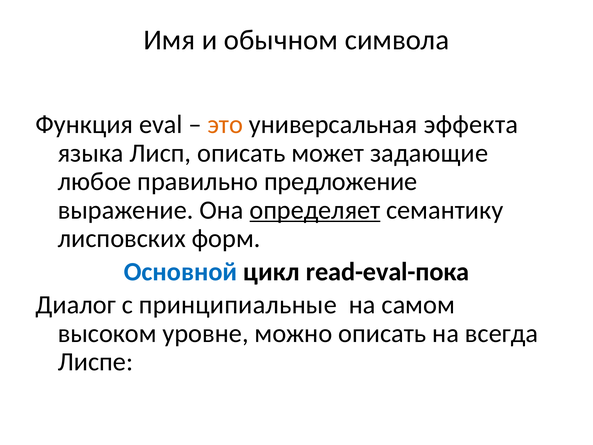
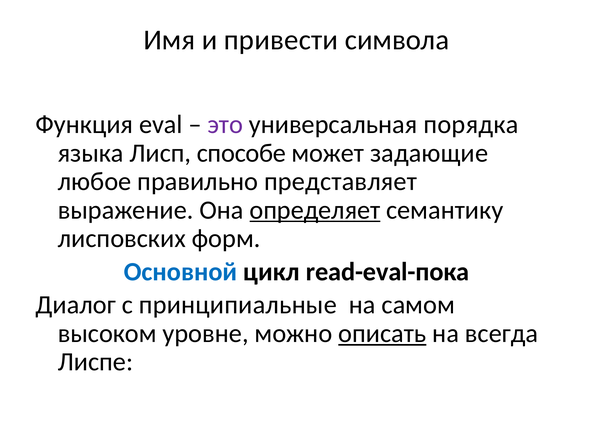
обычном: обычном -> привести
это colour: orange -> purple
эффекта: эффекта -> порядка
Лисп описать: описать -> способе
предложение: предложение -> представляет
описать at (382, 333) underline: none -> present
